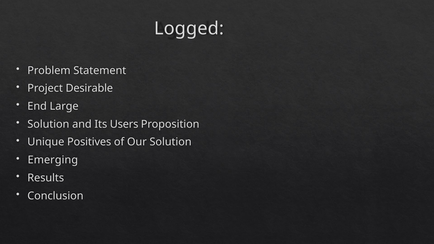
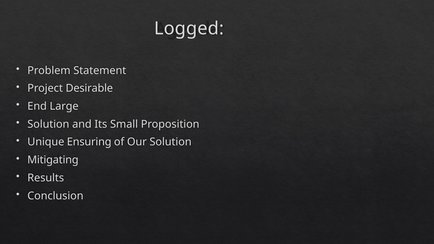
Users: Users -> Small
Positives: Positives -> Ensuring
Emerging: Emerging -> Mitigating
